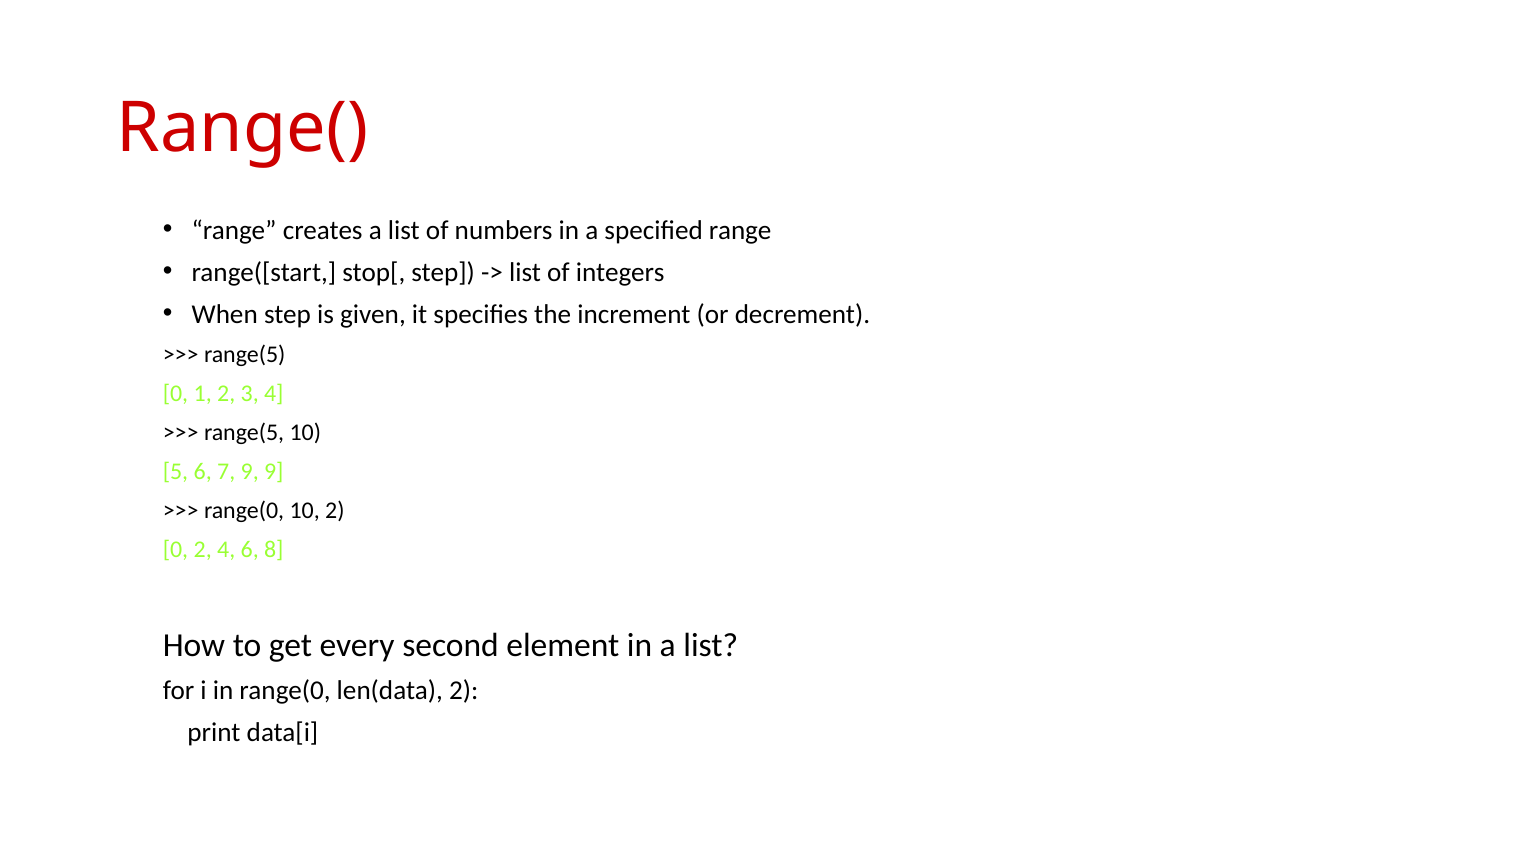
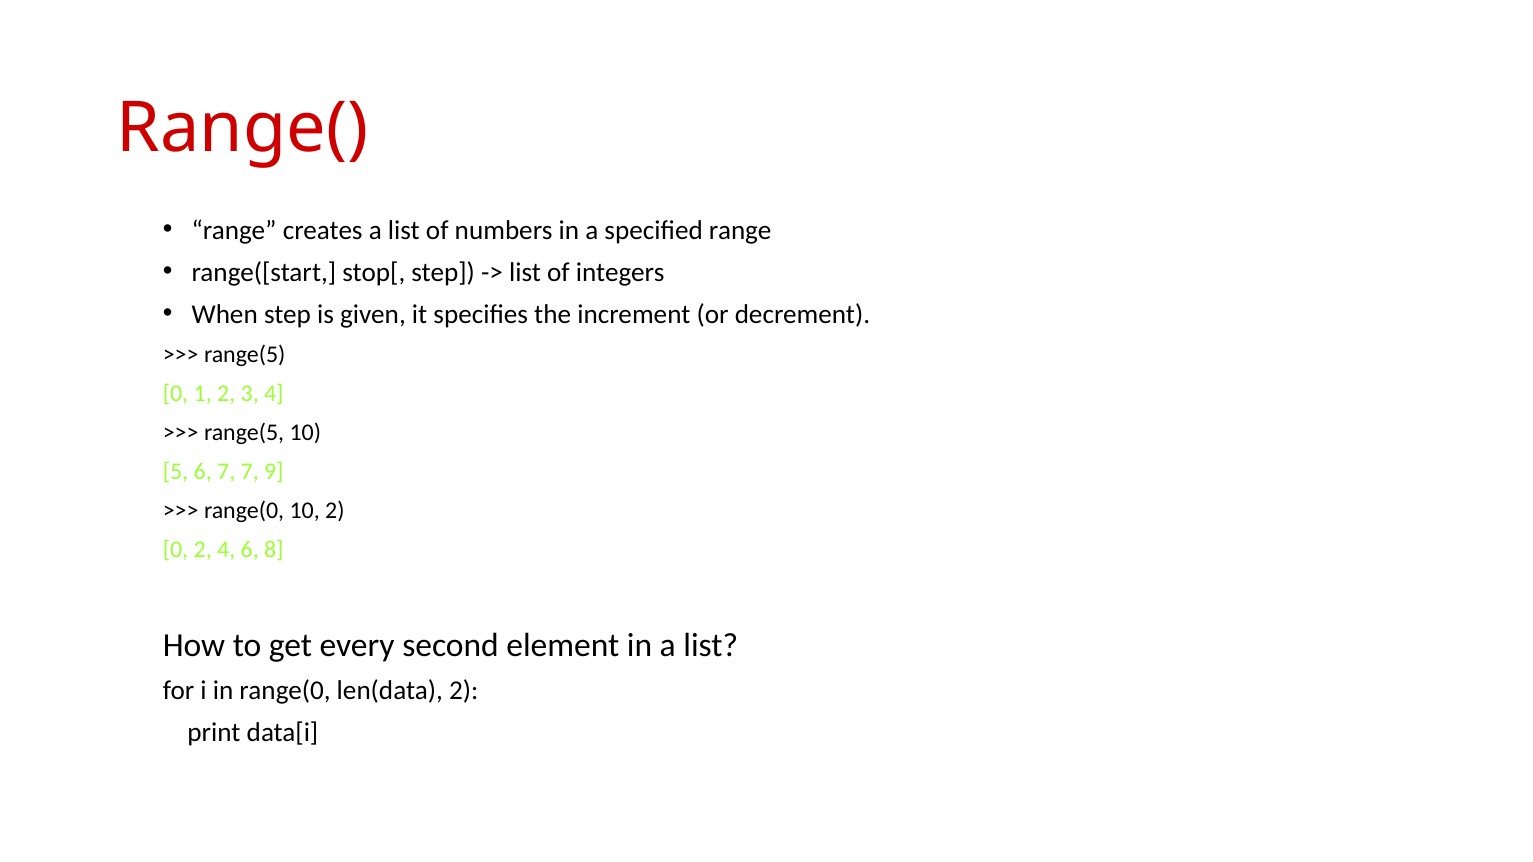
7 9: 9 -> 7
